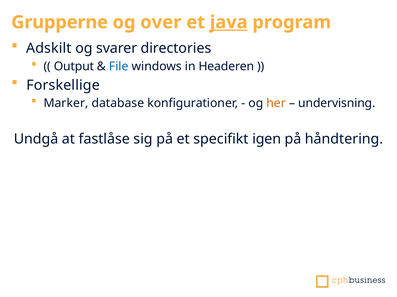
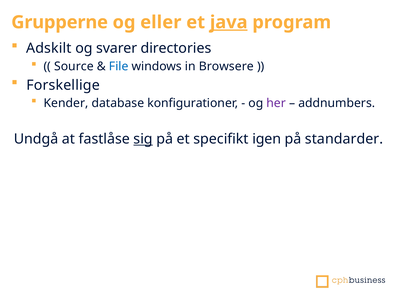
over: over -> eller
Output: Output -> Source
Headeren: Headeren -> Browsere
Marker: Marker -> Kender
her colour: orange -> purple
undervisning: undervisning -> addnumbers
sig underline: none -> present
håndtering: håndtering -> standarder
